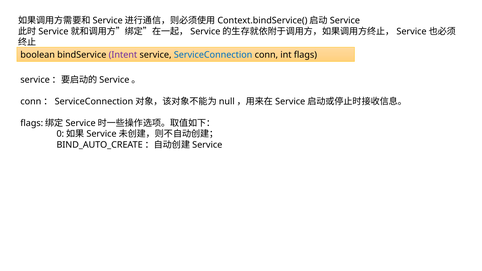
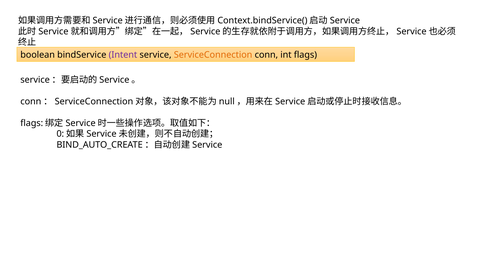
ServiceConnection colour: blue -> orange
